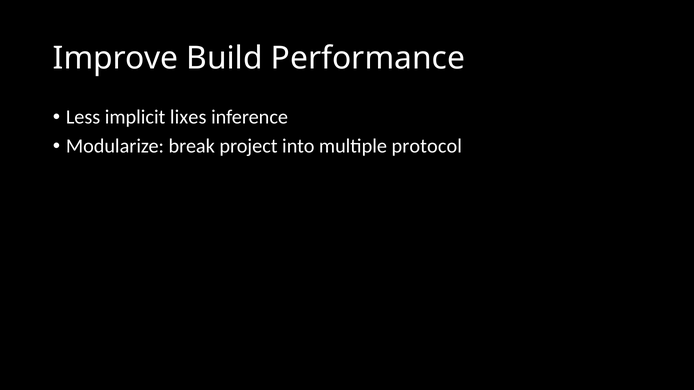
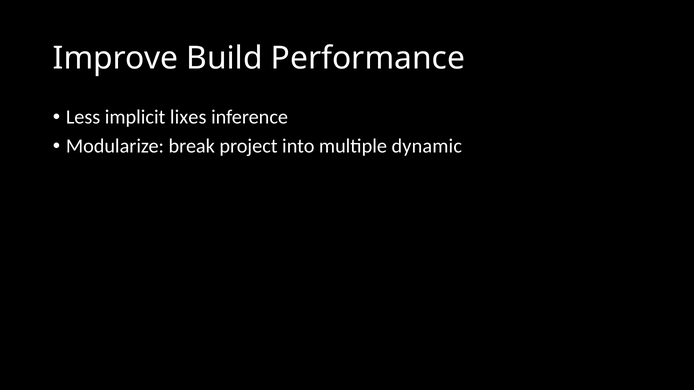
protocol: protocol -> dynamic
